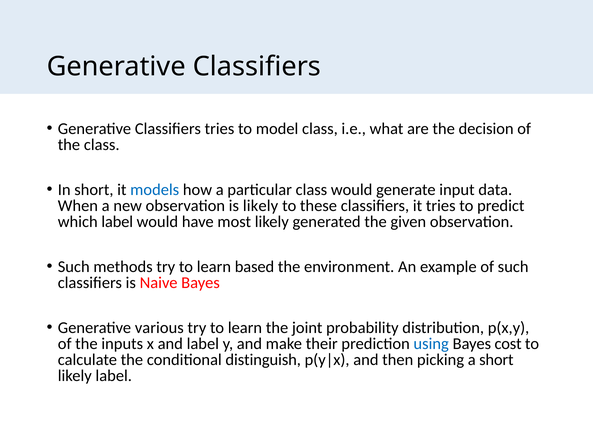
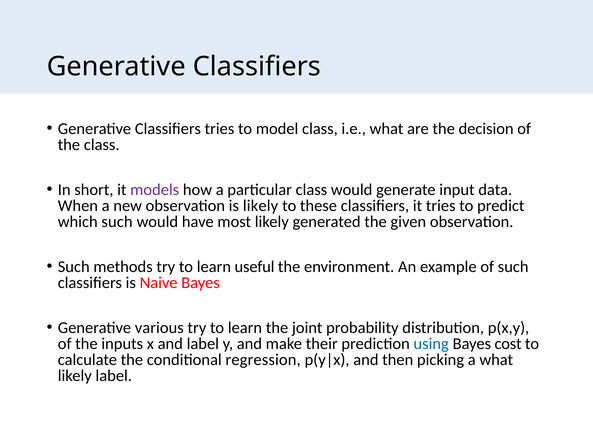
models colour: blue -> purple
which label: label -> such
based: based -> useful
distinguish: distinguish -> regression
a short: short -> what
